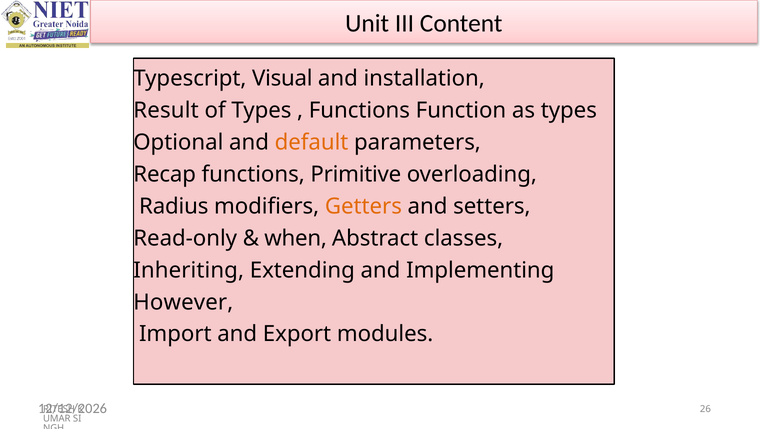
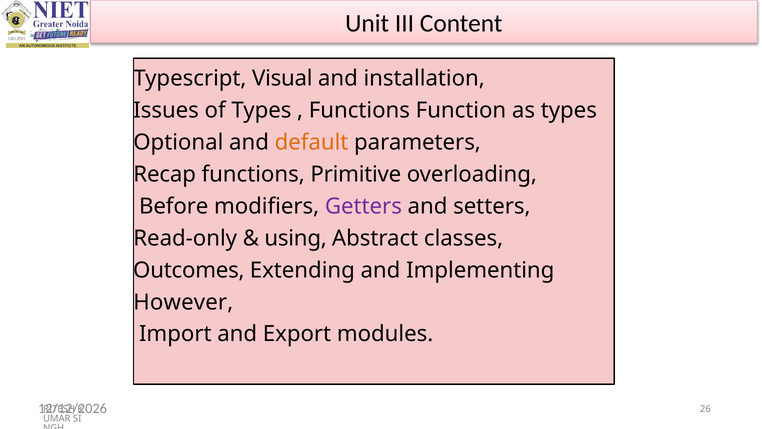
Result: Result -> Issues
Radius: Radius -> Before
Getters colour: orange -> purple
when at (296, 238): when -> using
Inheriting: Inheriting -> Outcomes
